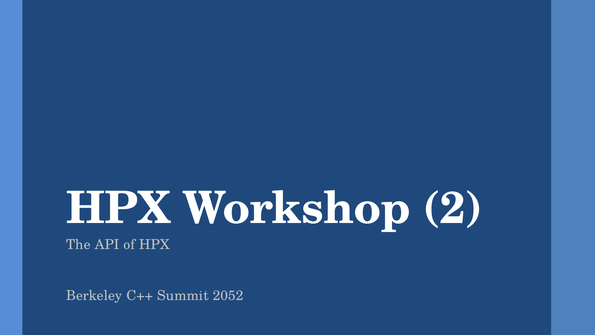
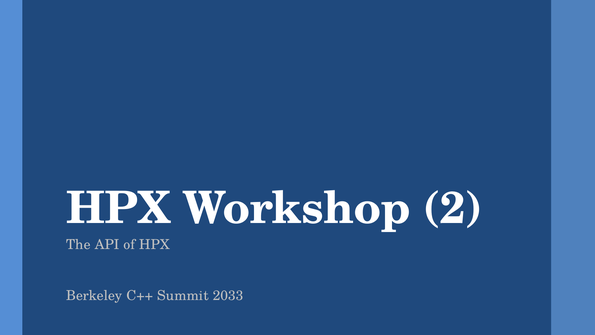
2052: 2052 -> 2033
